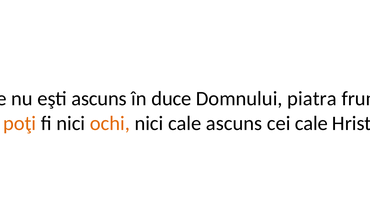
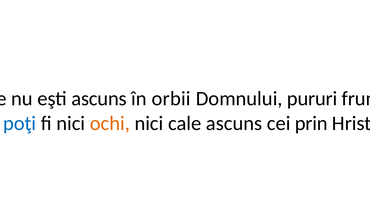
duce: duce -> orbii
piatra: piatra -> pururi
poţi colour: orange -> blue
cei cale: cale -> prin
